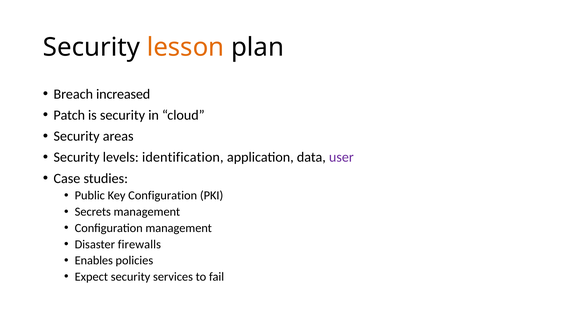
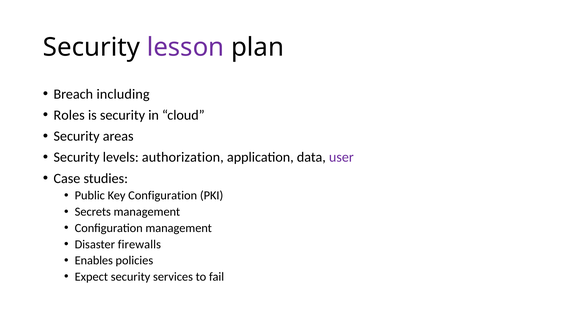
lesson colour: orange -> purple
increased: increased -> including
Patch: Patch -> Roles
identification: identification -> authorization
